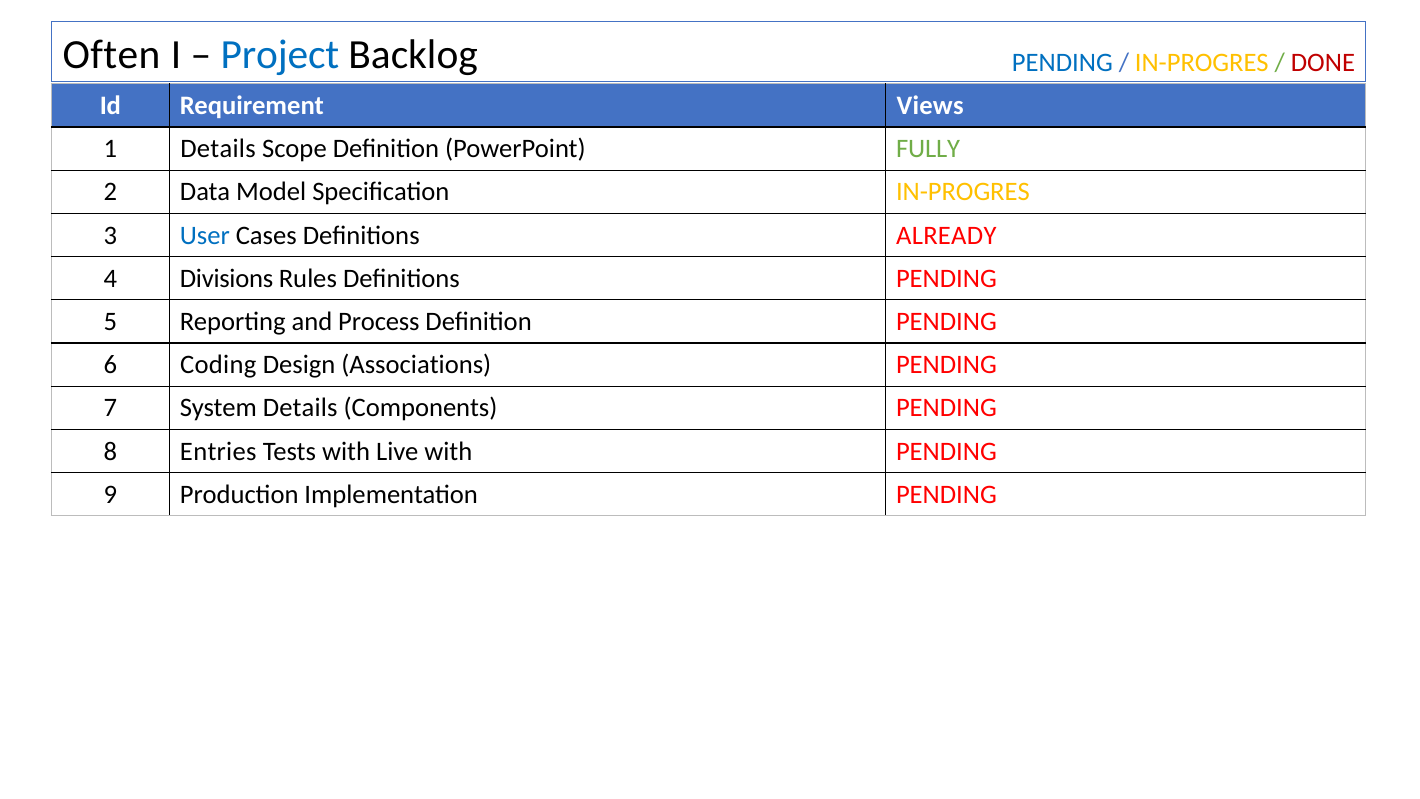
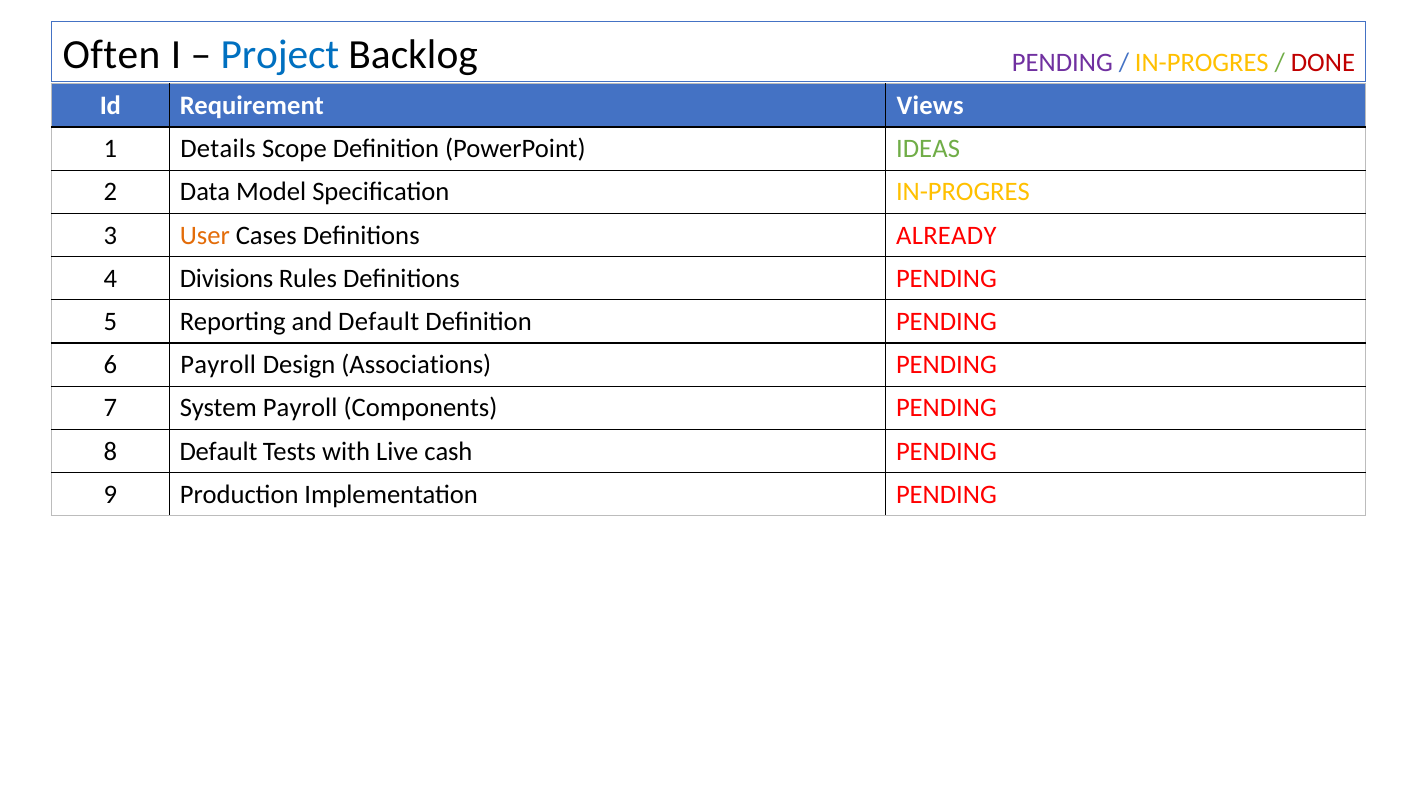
PENDING at (1062, 62) colour: blue -> purple
FULLY: FULLY -> IDEAS
User colour: blue -> orange
and Process: Process -> Default
6 Coding: Coding -> Payroll
System Details: Details -> Payroll
8 Entries: Entries -> Default
Live with: with -> cash
